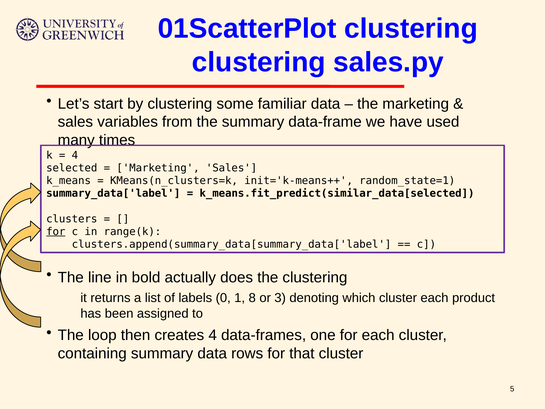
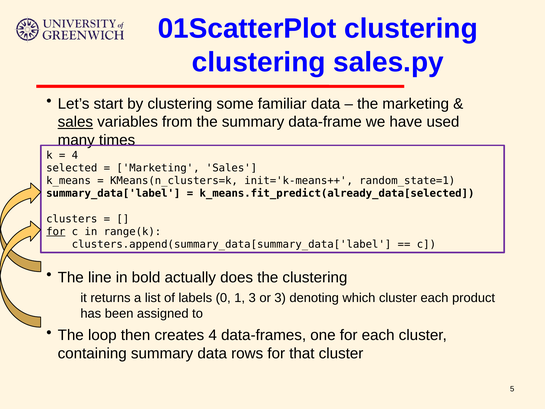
sales at (75, 122) underline: none -> present
k_means.fit_predict(similar_data[selected: k_means.fit_predict(similar_data[selected -> k_means.fit_predict(already_data[selected
1 8: 8 -> 3
